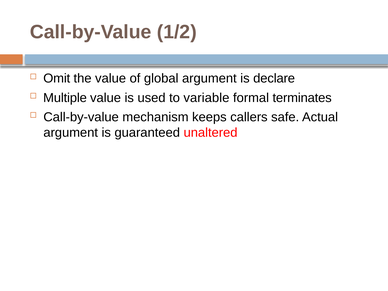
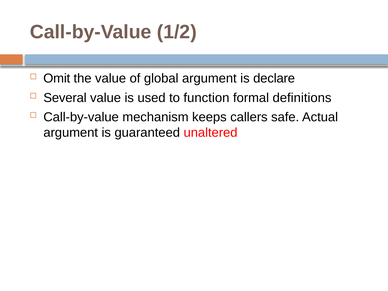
Multiple: Multiple -> Several
variable: variable -> function
terminates: terminates -> definitions
